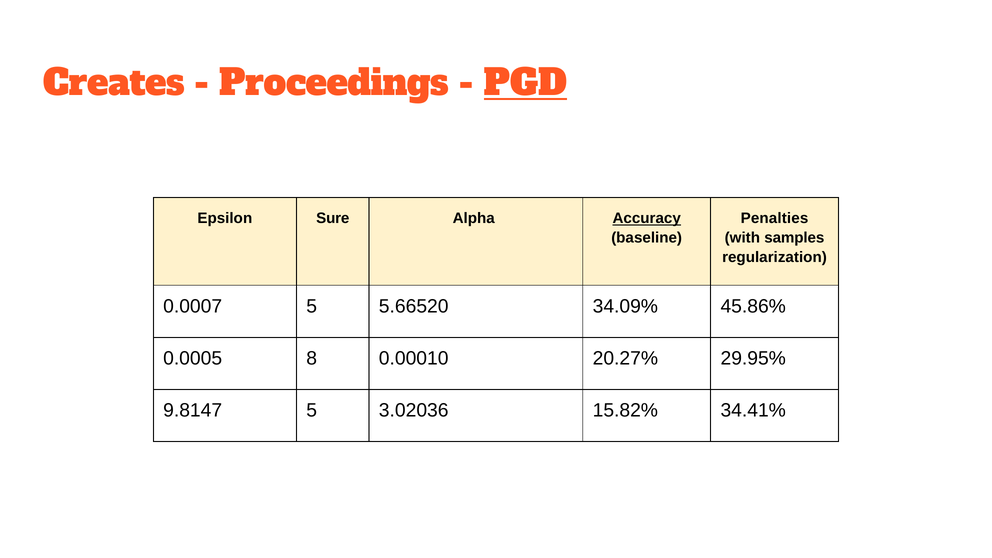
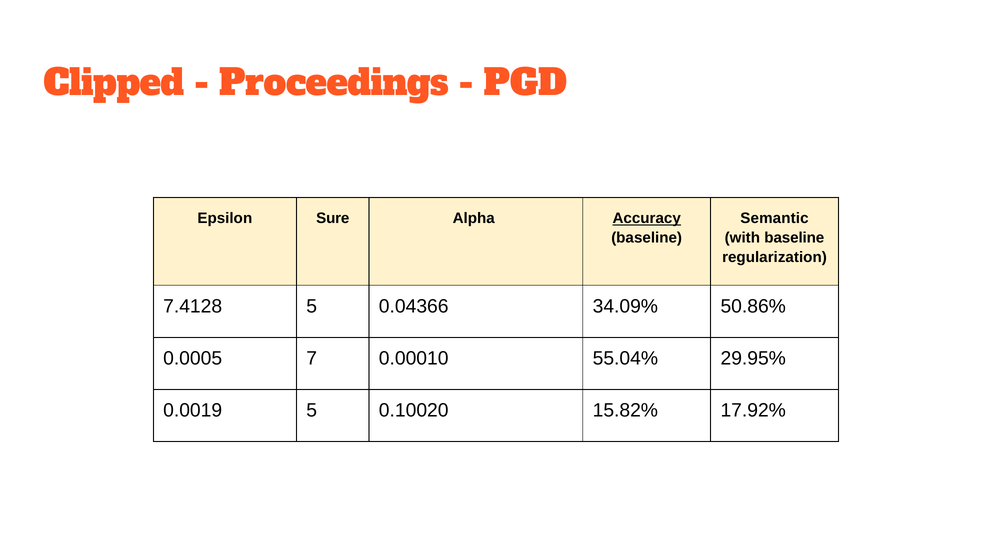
Creates: Creates -> Clipped
PGD underline: present -> none
Penalties: Penalties -> Semantic
with samples: samples -> baseline
0.0007: 0.0007 -> 7.4128
5.66520: 5.66520 -> 0.04366
45.86%: 45.86% -> 50.86%
8: 8 -> 7
20.27%: 20.27% -> 55.04%
9.8147: 9.8147 -> 0.0019
3.02036: 3.02036 -> 0.10020
34.41%: 34.41% -> 17.92%
